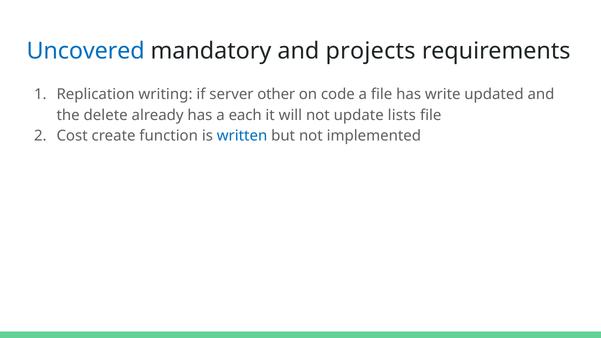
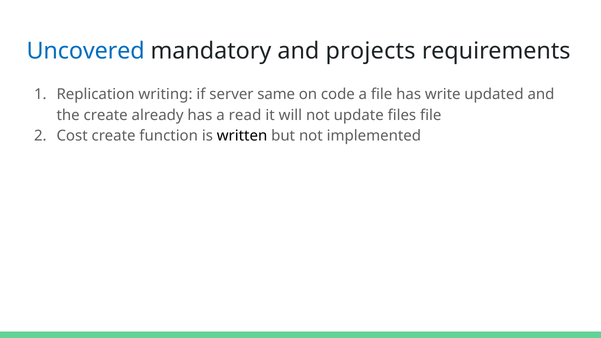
other: other -> same
the delete: delete -> create
each: each -> read
lists: lists -> files
written colour: blue -> black
